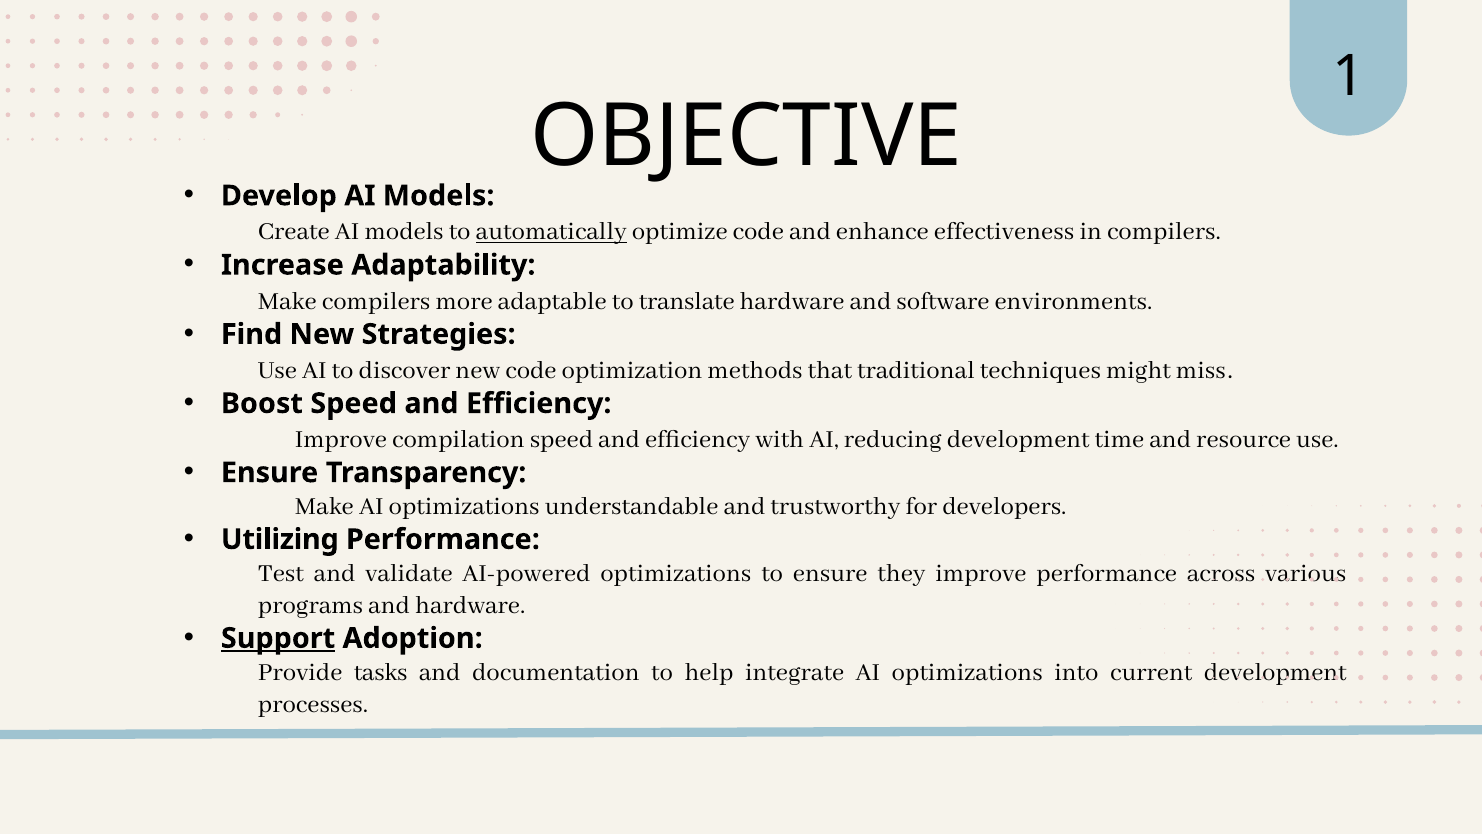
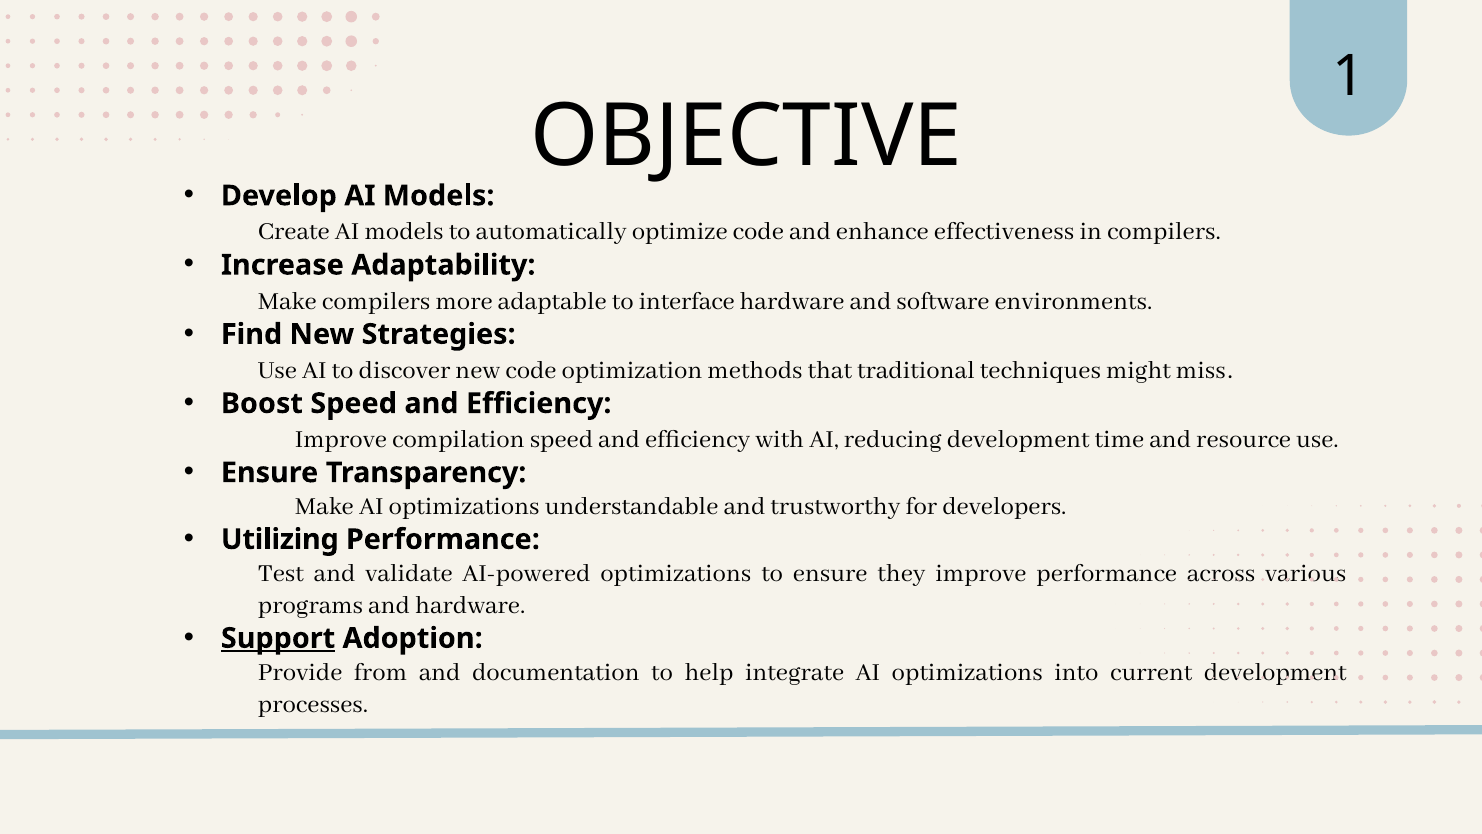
automatically underline: present -> none
translate: translate -> interface
tasks: tasks -> from
